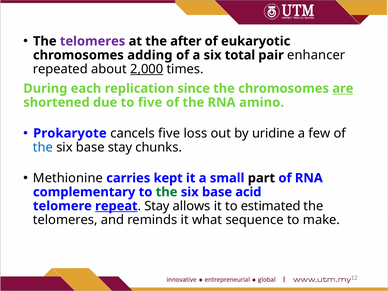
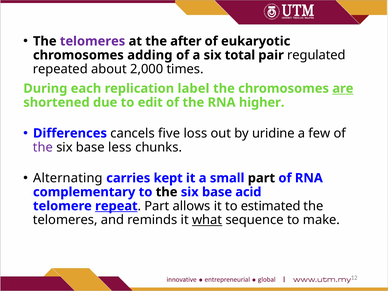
enhancer: enhancer -> regulated
2,000 underline: present -> none
since: since -> label
to five: five -> edit
amino: amino -> higher
Prokaryote: Prokaryote -> Differences
the at (43, 147) colour: blue -> purple
base stay: stay -> less
Methionine: Methionine -> Alternating
the at (167, 192) colour: green -> black
Stay at (157, 206): Stay -> Part
what underline: none -> present
